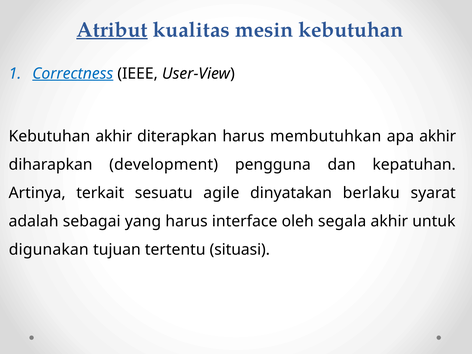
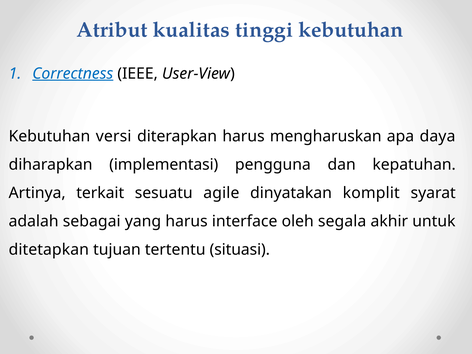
Atribut underline: present -> none
mesin: mesin -> tinggi
Kebutuhan akhir: akhir -> versi
membutuhkan: membutuhkan -> mengharuskan
apa akhir: akhir -> daya
development: development -> implementasi
berlaku: berlaku -> komplit
digunakan: digunakan -> ditetapkan
